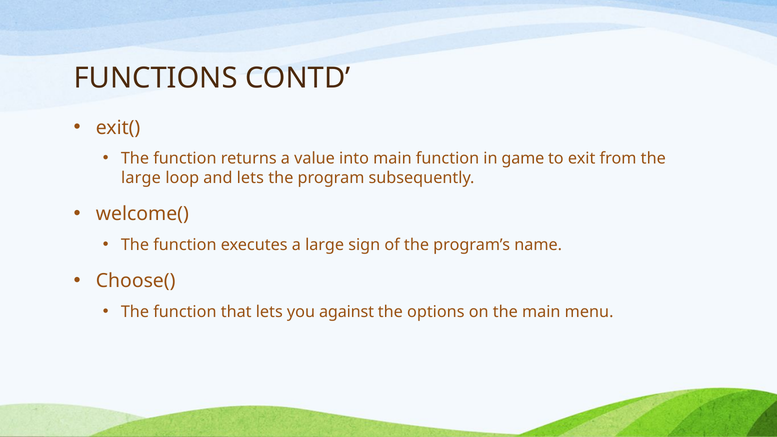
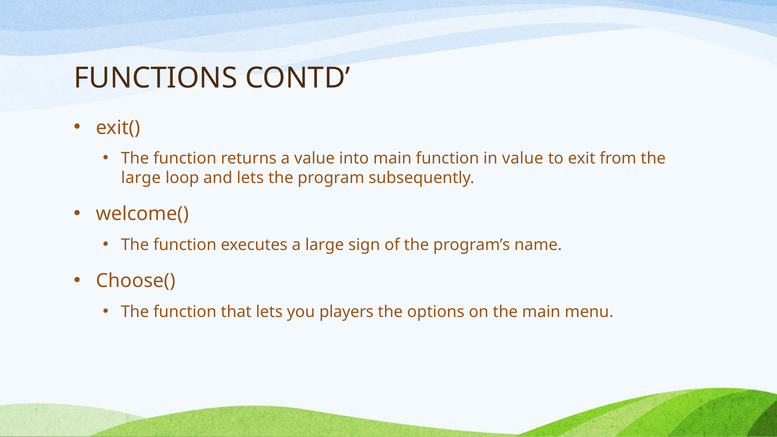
in game: game -> value
against: against -> players
